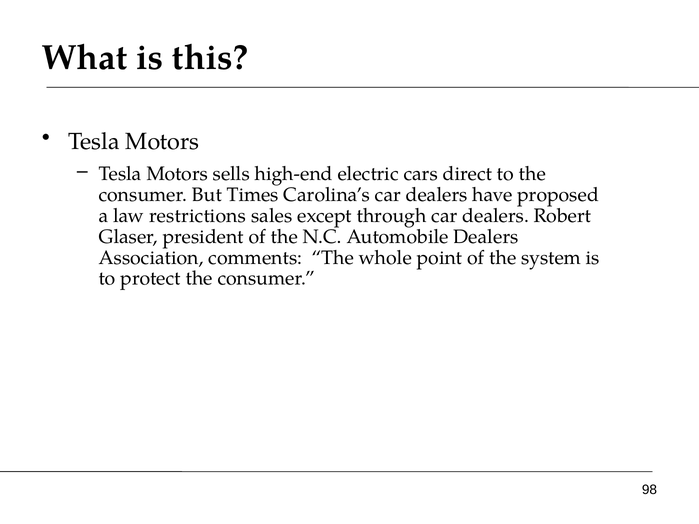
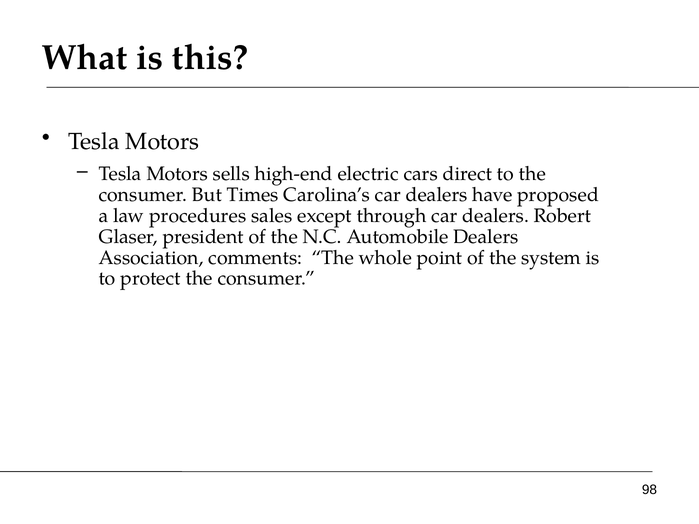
restrictions: restrictions -> procedures
